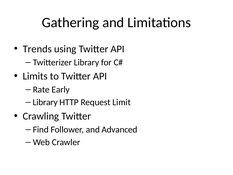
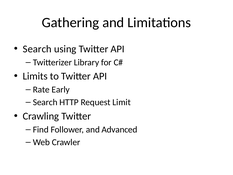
Trends at (37, 49): Trends -> Search
Library at (45, 102): Library -> Search
